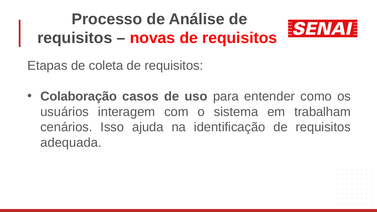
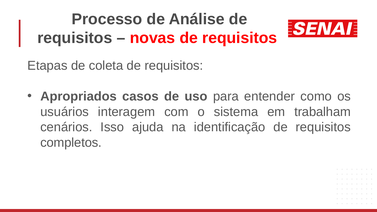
Colaboração: Colaboração -> Apropriados
adequada: adequada -> completos
